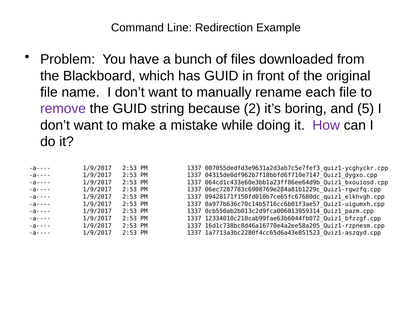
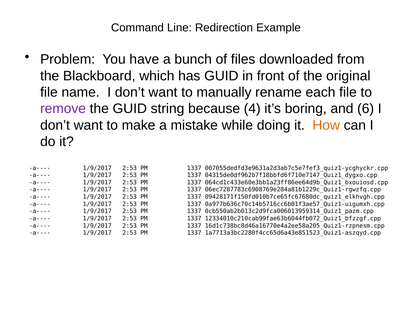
2: 2 -> 4
5: 5 -> 6
How colour: purple -> orange
